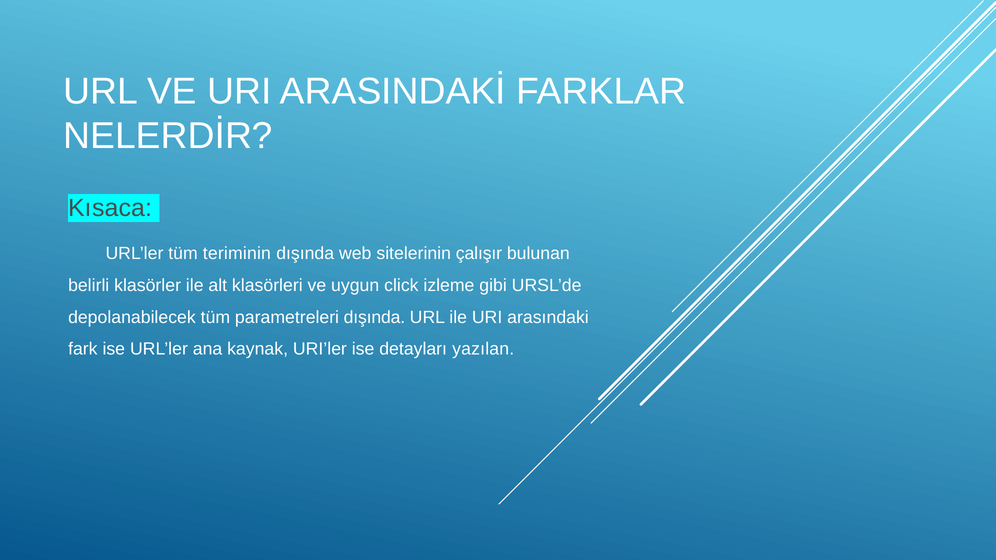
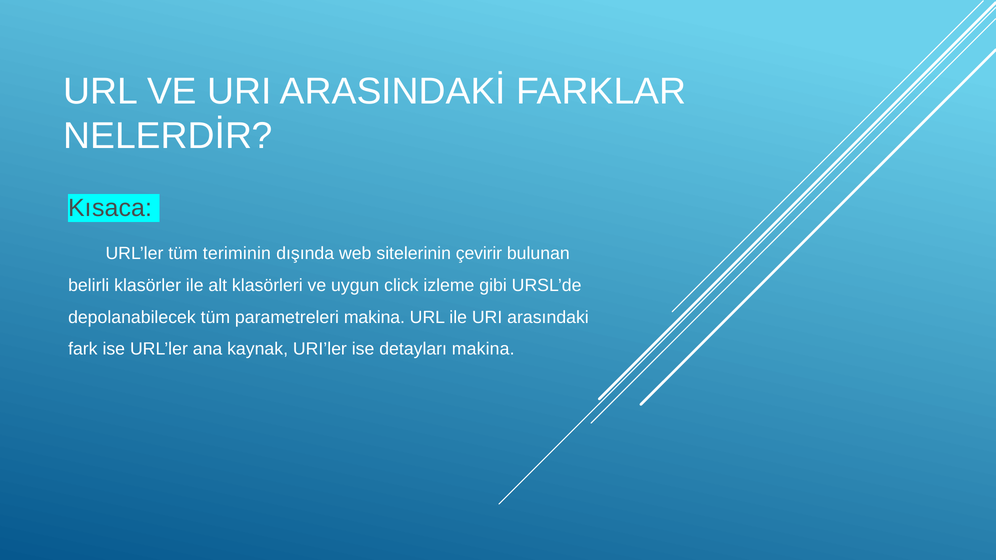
çalışır: çalışır -> çevirir
parametreleri dışında: dışında -> makina
detayları yazılan: yazılan -> makina
